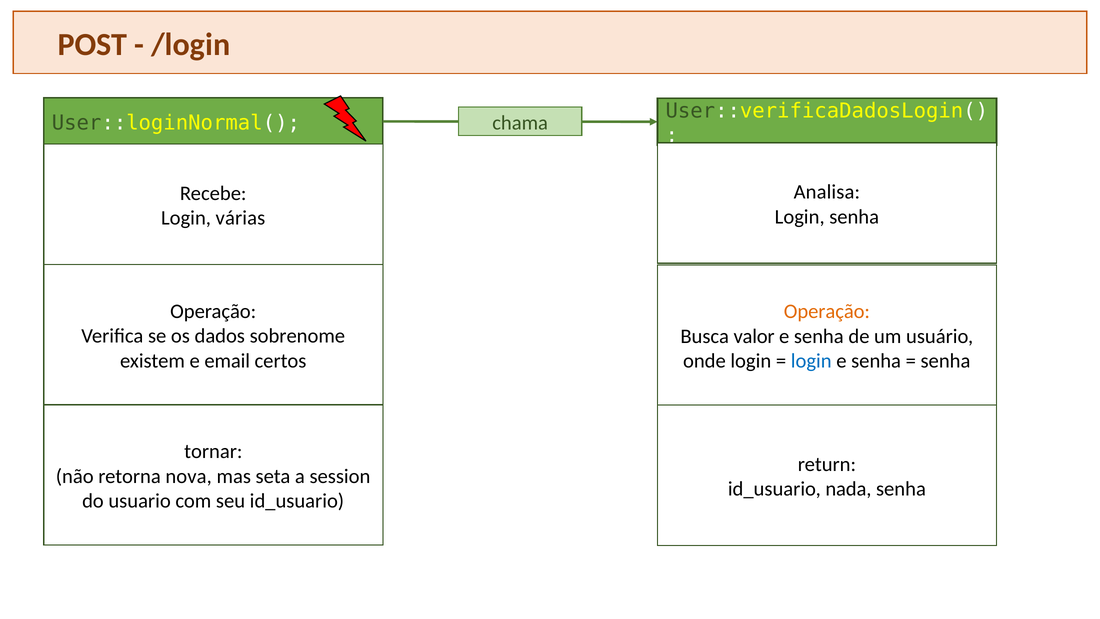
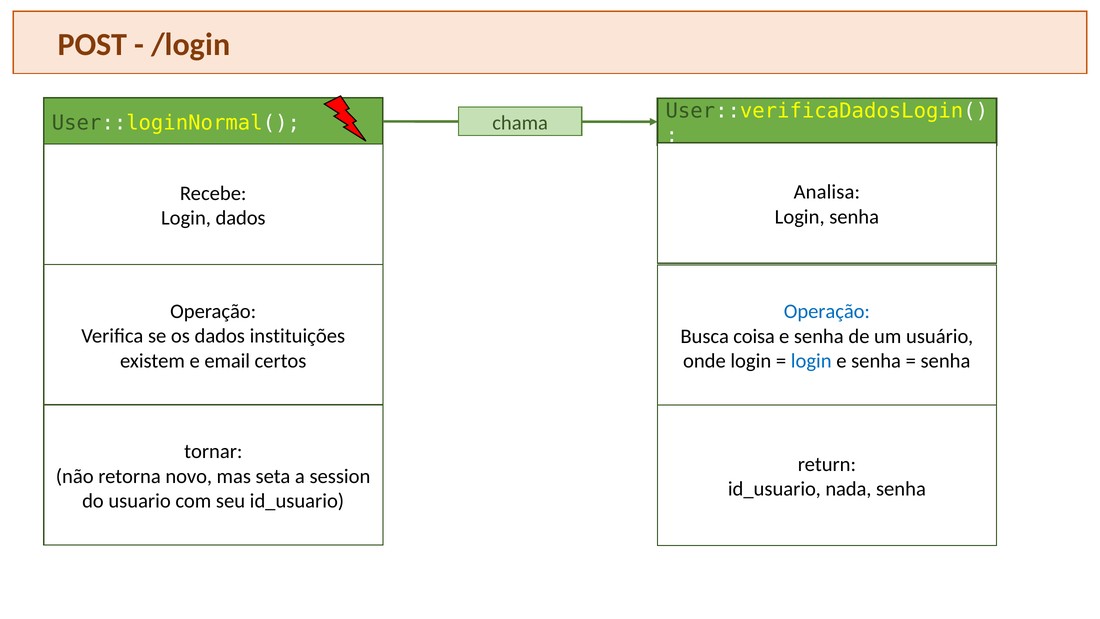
Login várias: várias -> dados
Operação at (827, 312) colour: orange -> blue
sobrenome: sobrenome -> instituições
valor: valor -> coisa
nova: nova -> novo
